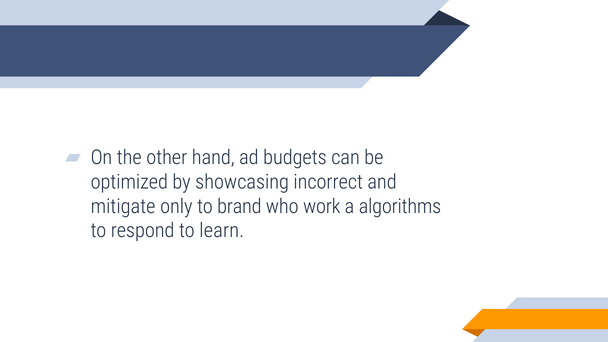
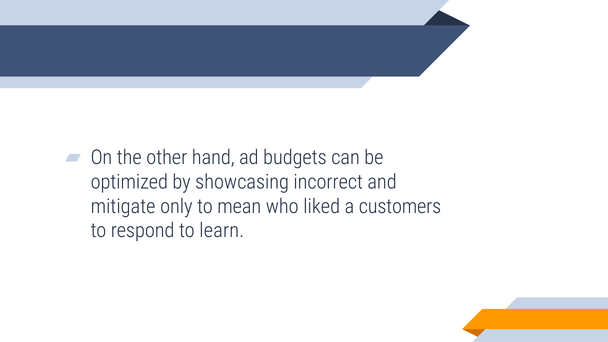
brand: brand -> mean
work: work -> liked
algorithms: algorithms -> customers
